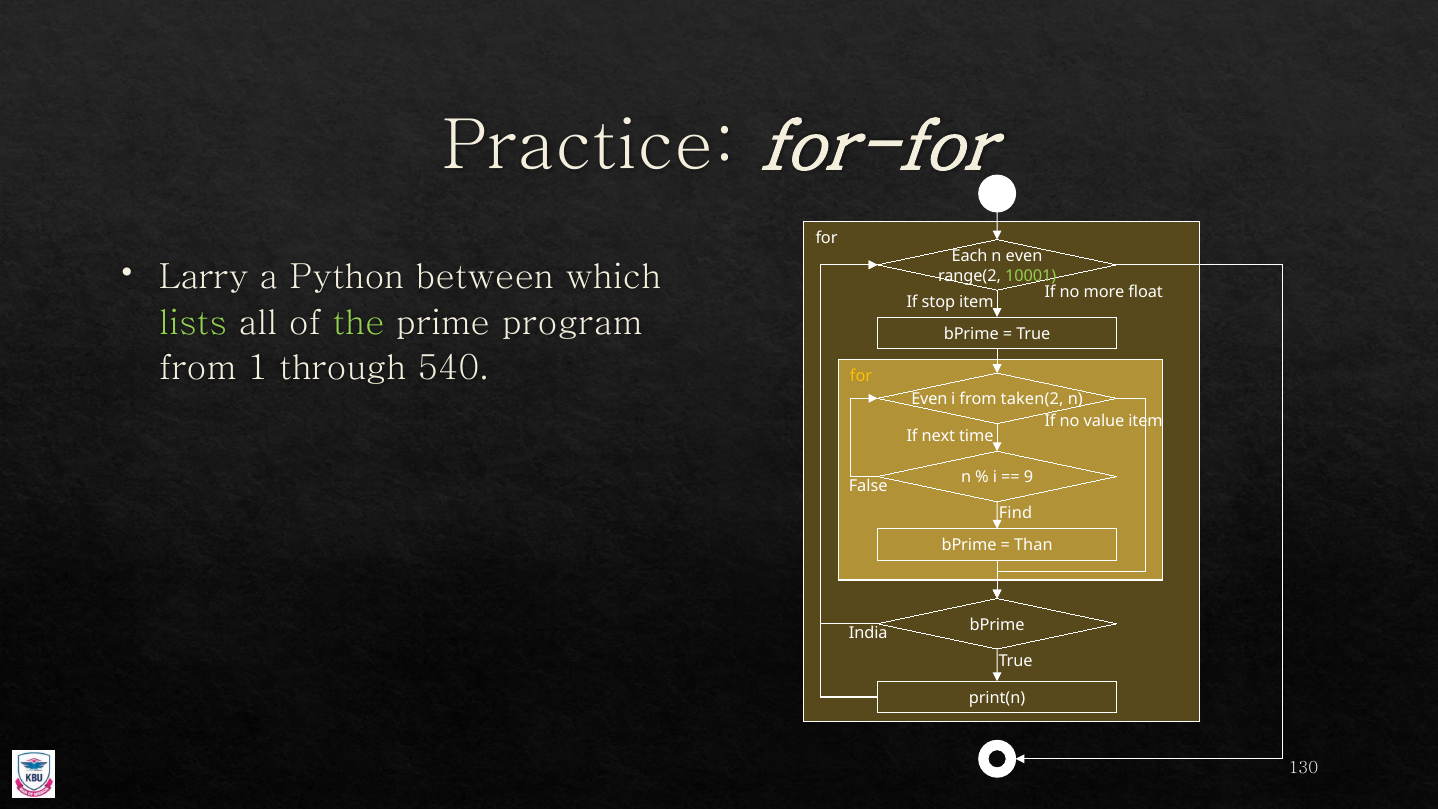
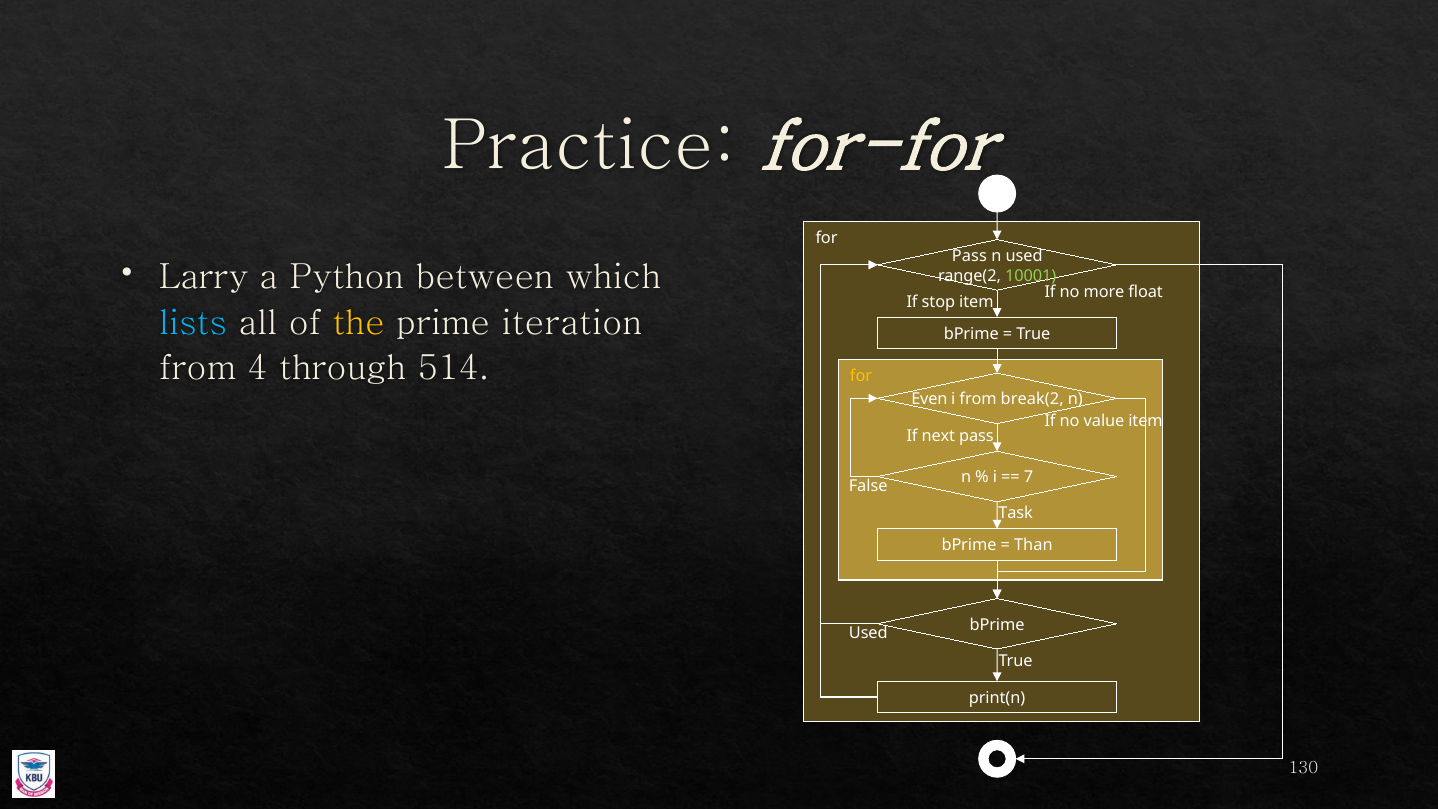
Each at (970, 256): Each -> Pass
n even: even -> used
lists colour: light green -> light blue
the colour: light green -> yellow
program: program -> iteration
1: 1 -> 4
540: 540 -> 514
taken(2: taken(2 -> break(2
next time: time -> pass
9: 9 -> 7
Find: Find -> Task
India at (868, 633): India -> Used
